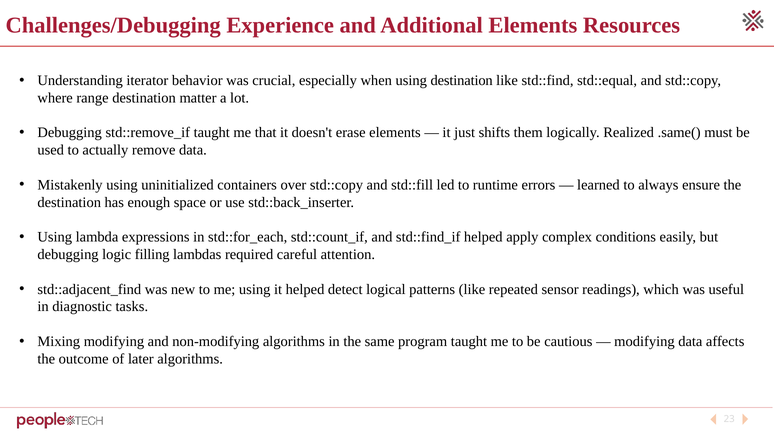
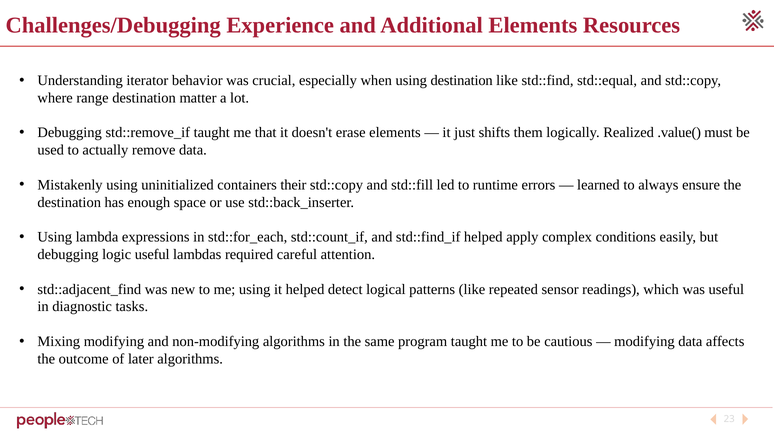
.same(: .same( -> .value(
over: over -> their
logic filling: filling -> useful
